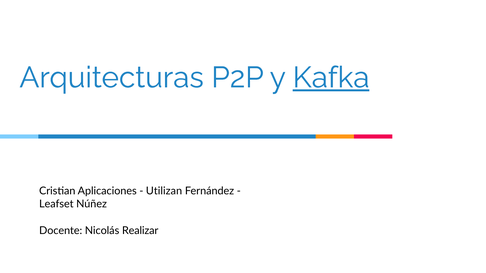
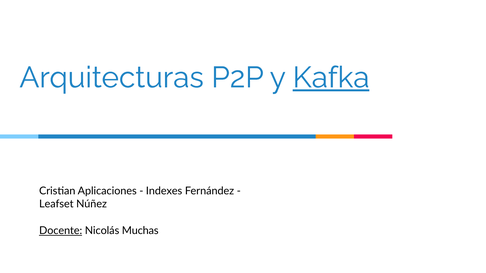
Utilizan: Utilizan -> Indexes
Docente underline: none -> present
Realizar: Realizar -> Muchas
